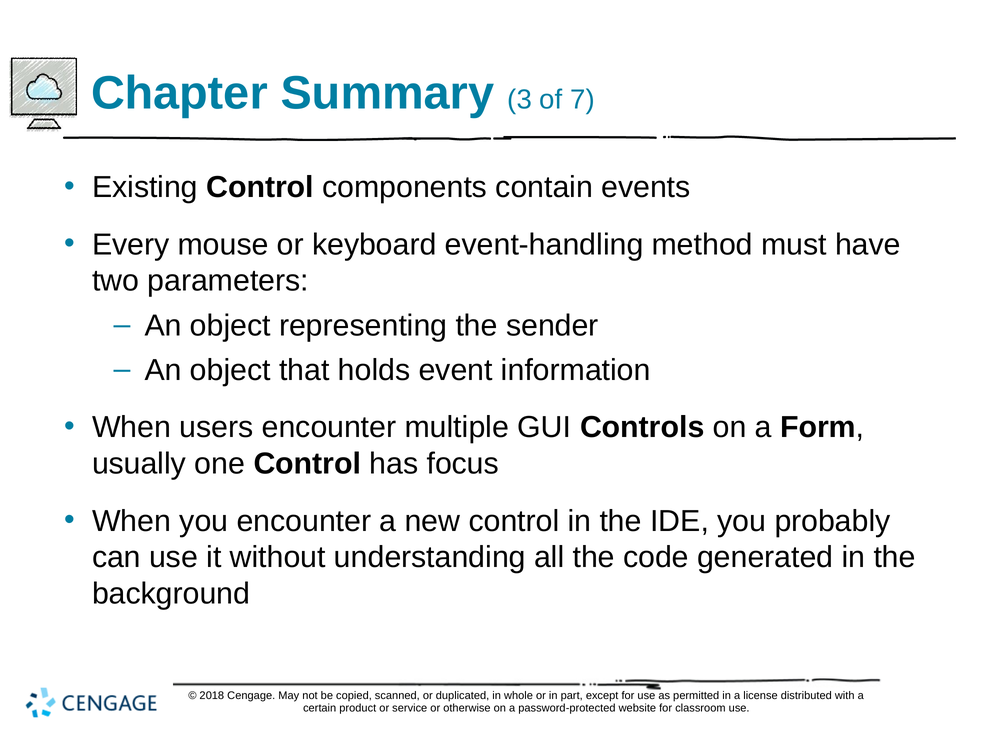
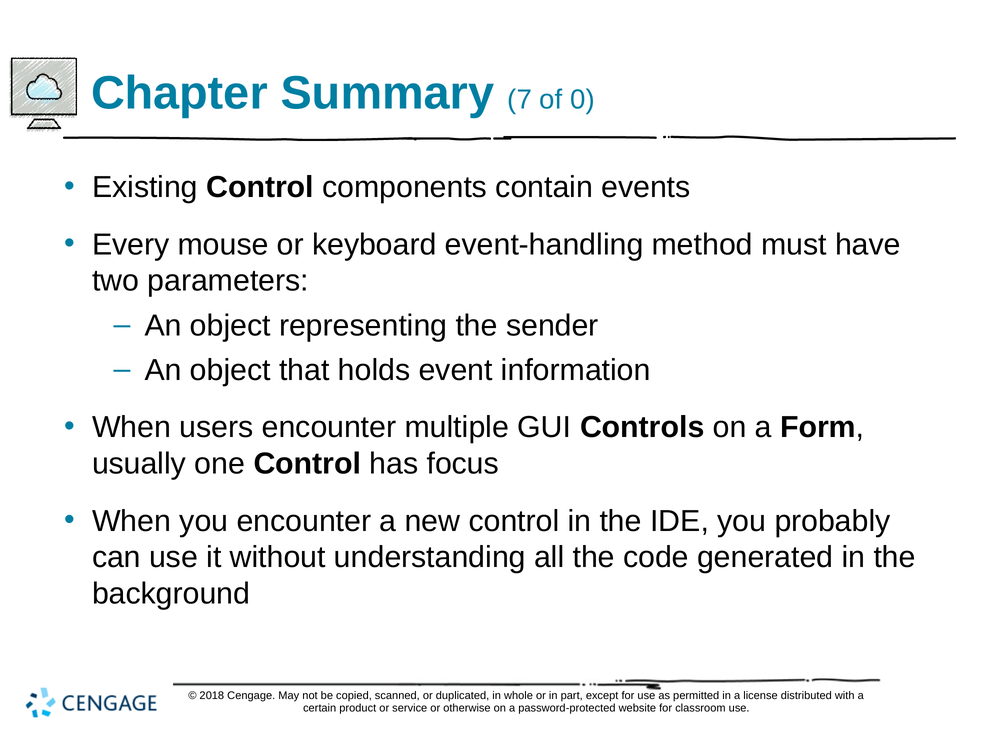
3: 3 -> 7
7: 7 -> 0
